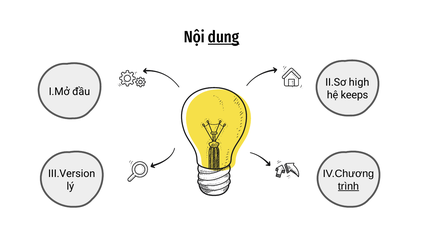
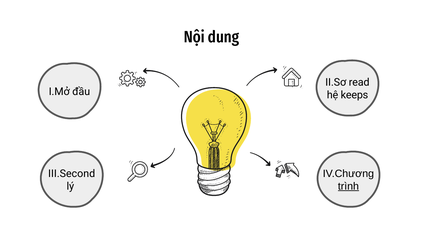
dung underline: present -> none
high: high -> read
III.Version: III.Version -> III.Second
